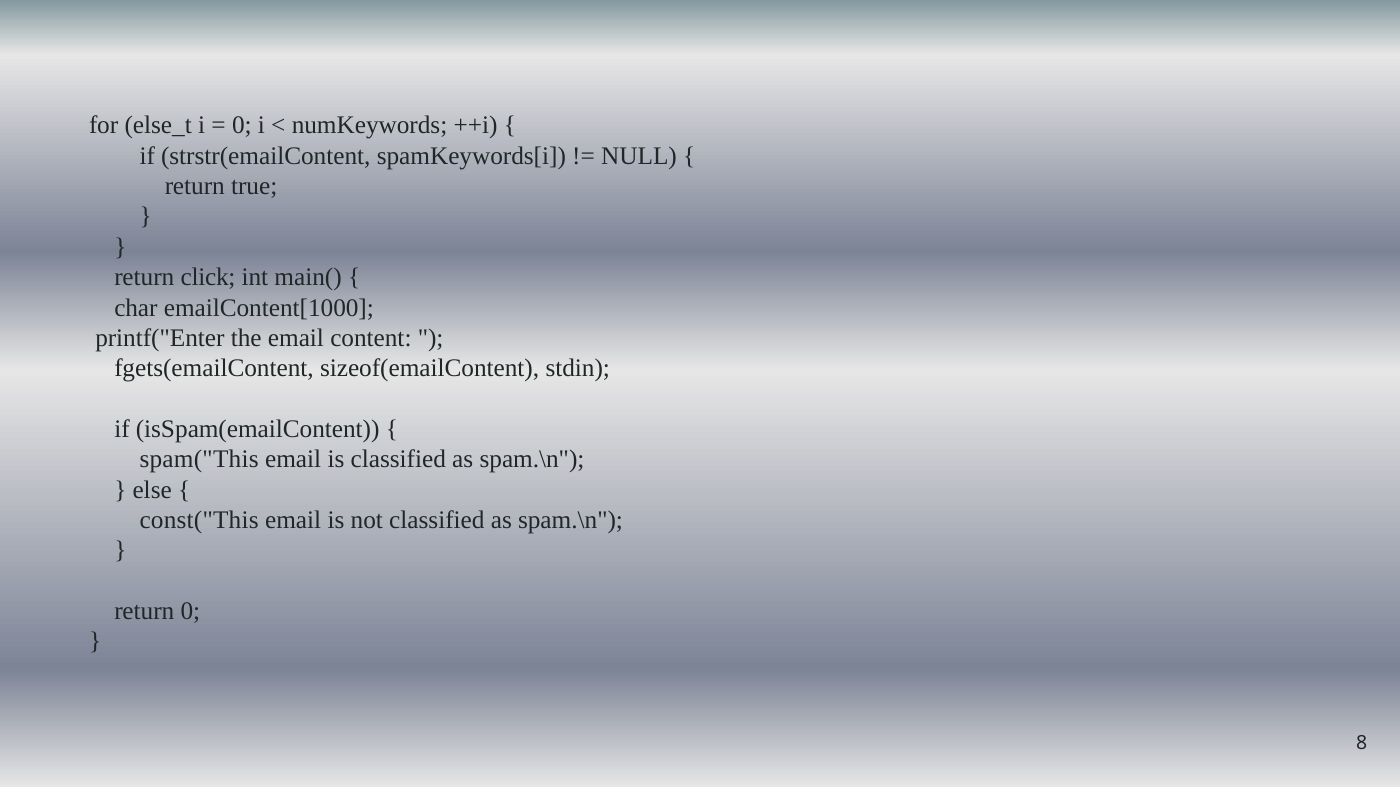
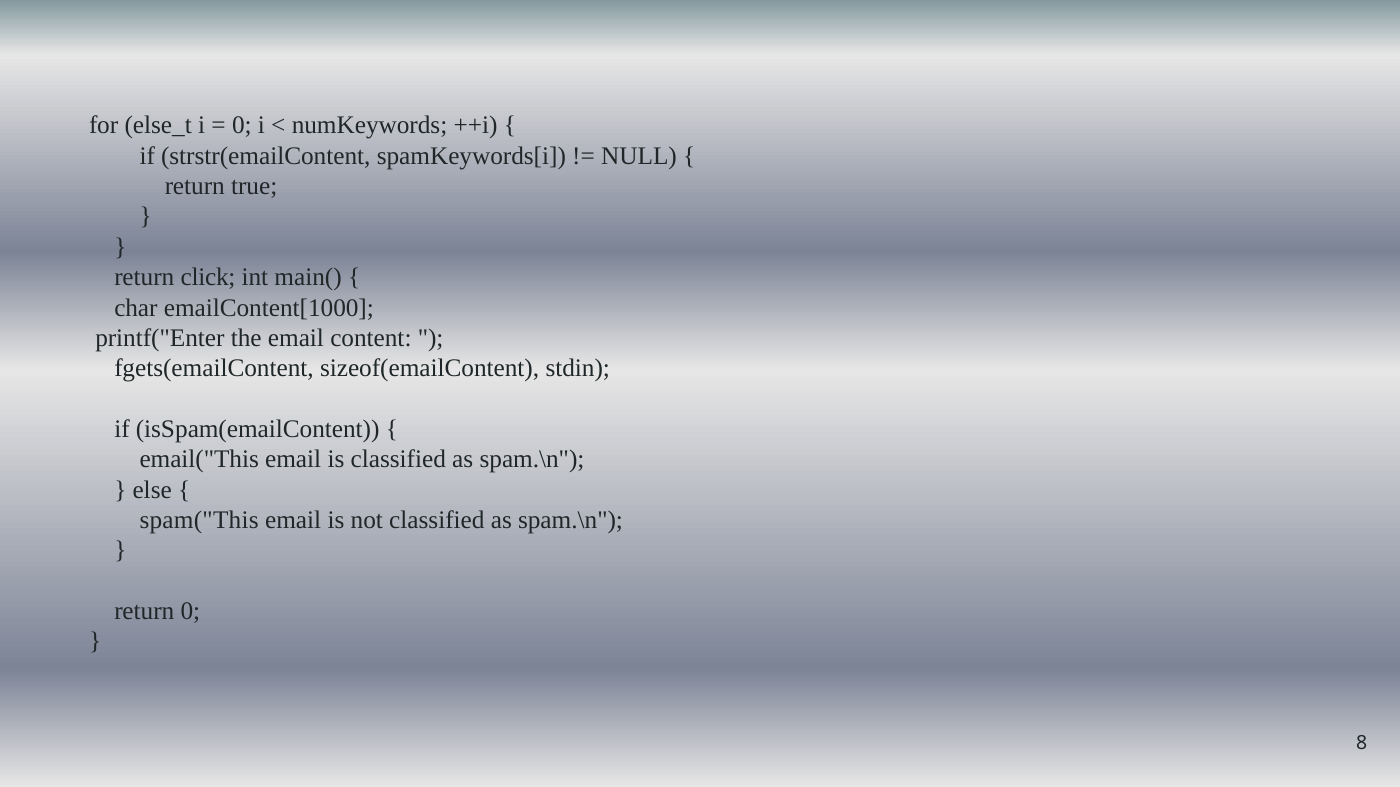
spam("This: spam("This -> email("This
const("This: const("This -> spam("This
